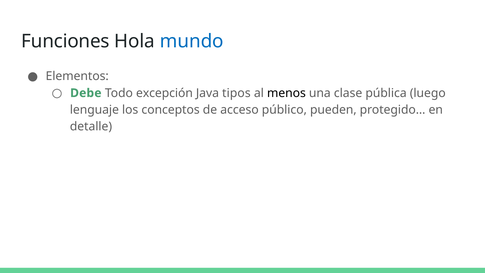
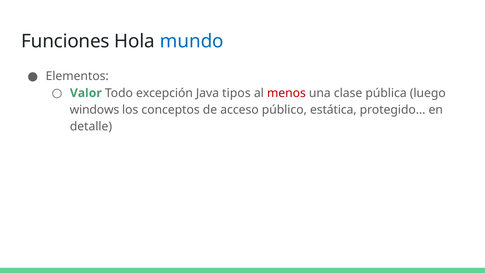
Debe: Debe -> Valor
menos colour: black -> red
lenguaje: lenguaje -> windows
pueden: pueden -> estática
